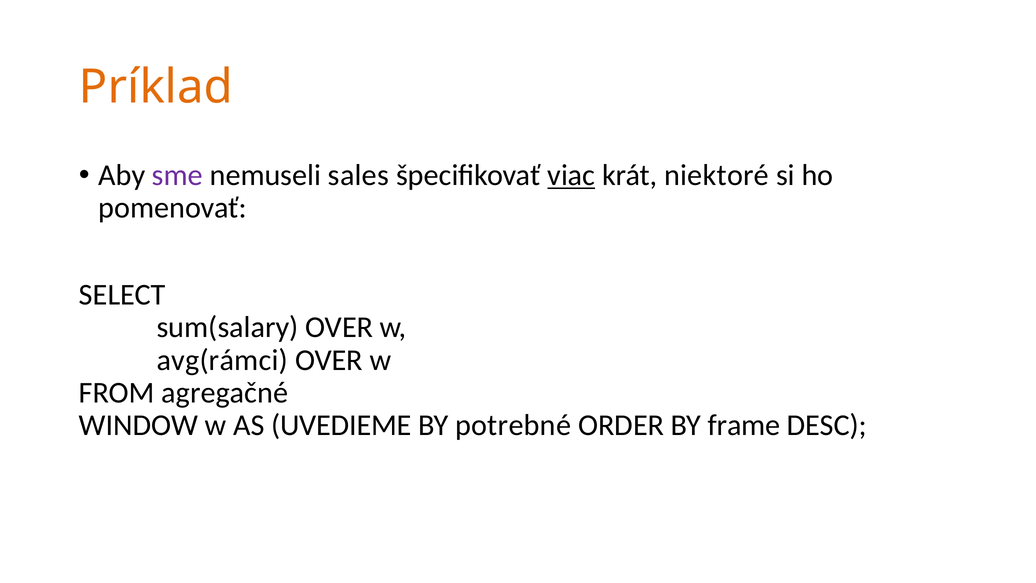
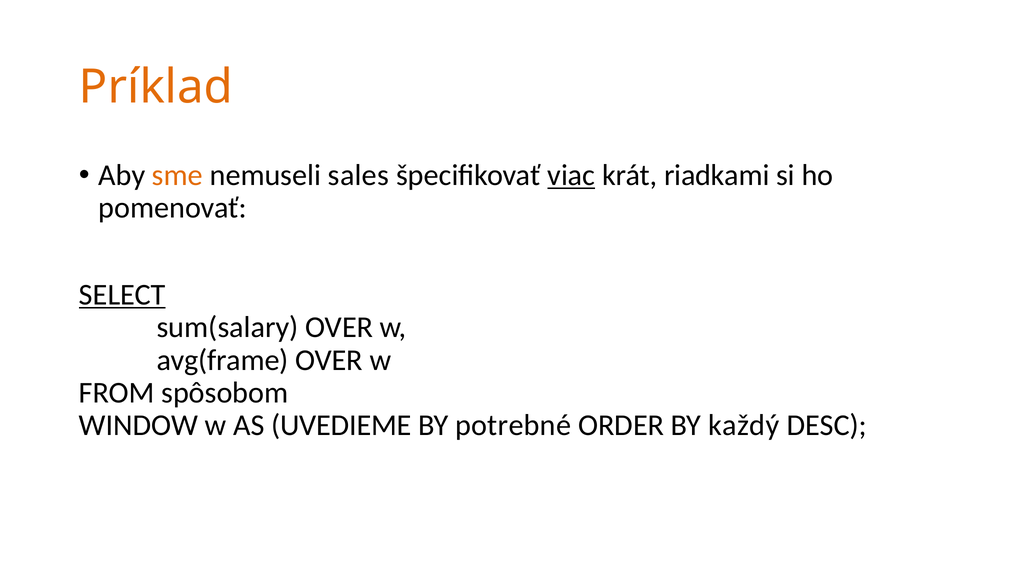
sme colour: purple -> orange
niektoré: niektoré -> riadkami
SELECT underline: none -> present
avg(rámci: avg(rámci -> avg(frame
agregačné: agregačné -> spôsobom
frame: frame -> každý
